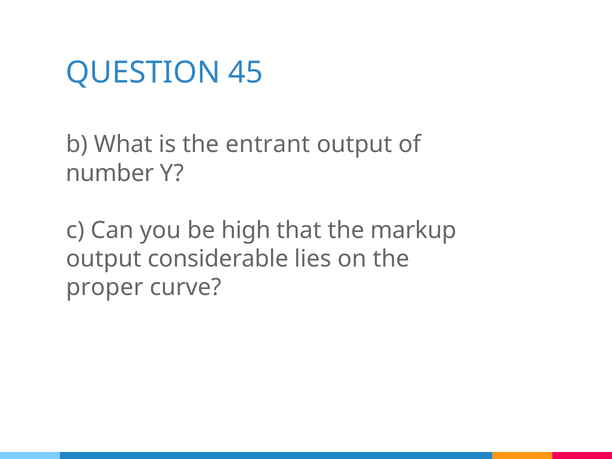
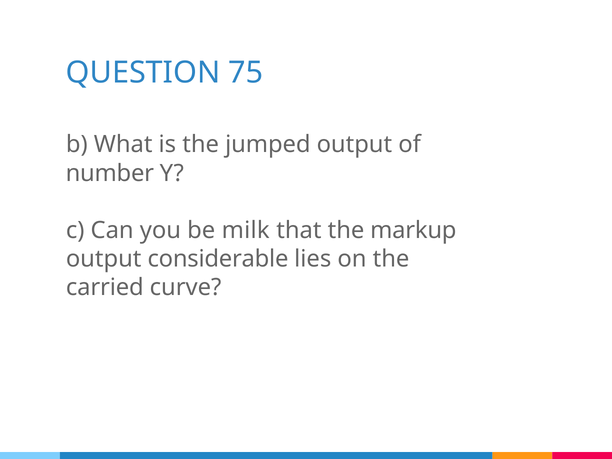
45: 45 -> 75
entrant: entrant -> jumped
high: high -> milk
proper: proper -> carried
